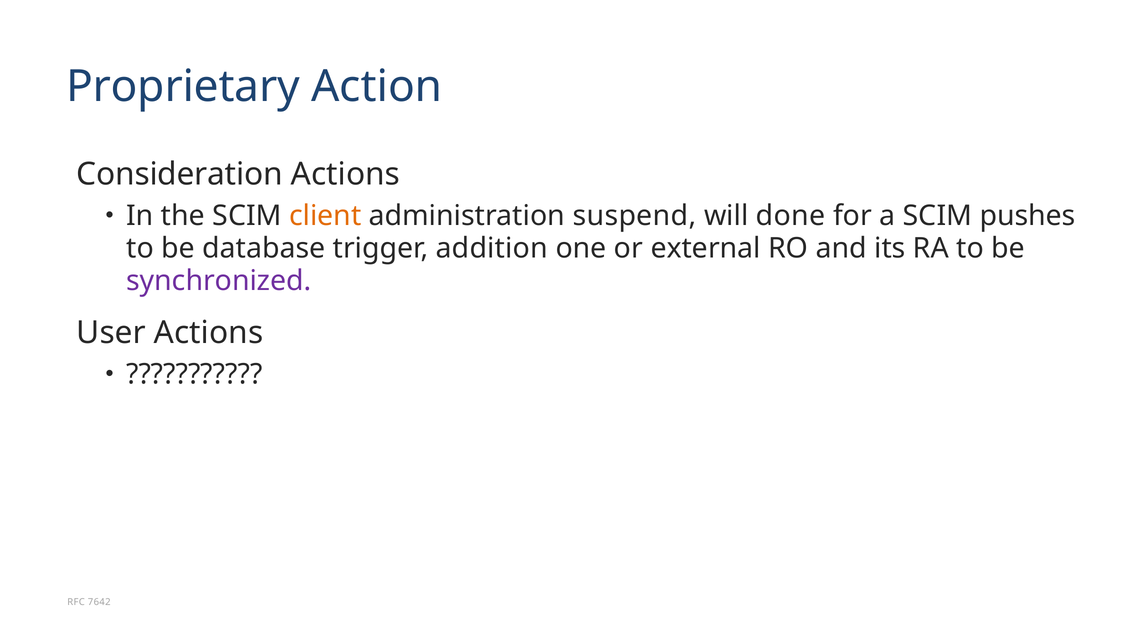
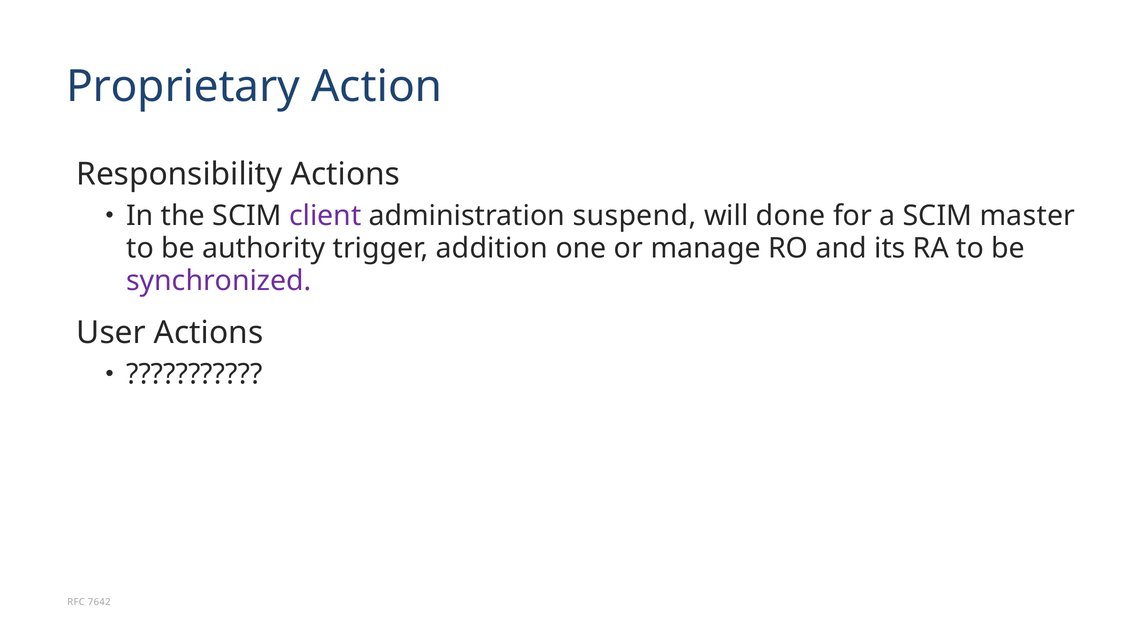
Consideration: Consideration -> Responsibility
client colour: orange -> purple
pushes: pushes -> master
database: database -> authority
external: external -> manage
